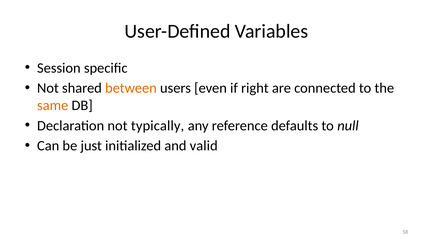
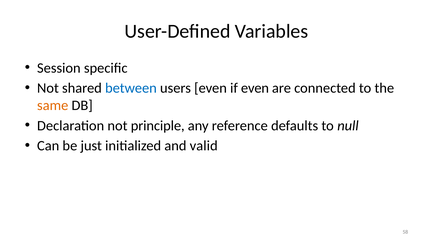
between colour: orange -> blue
if right: right -> even
typically: typically -> principle
